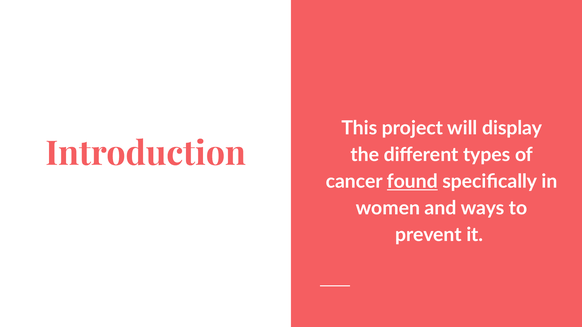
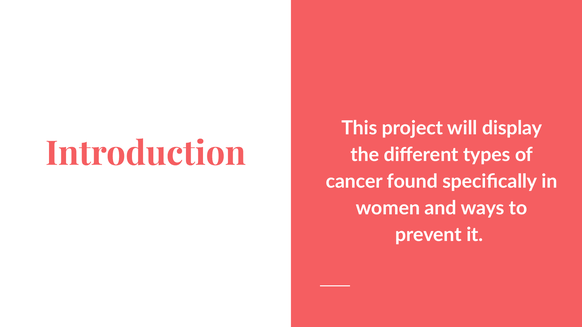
found underline: present -> none
